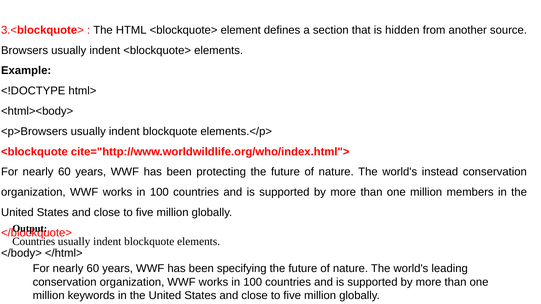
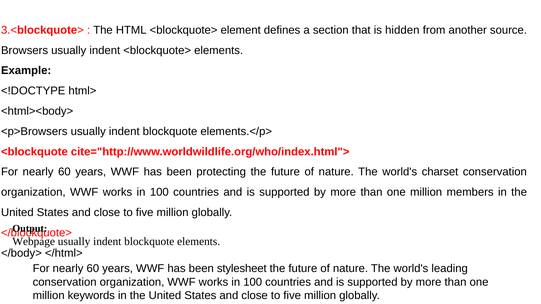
instead: instead -> charset
Countries at (34, 242): Countries -> Webpage
specifying: specifying -> stylesheet
